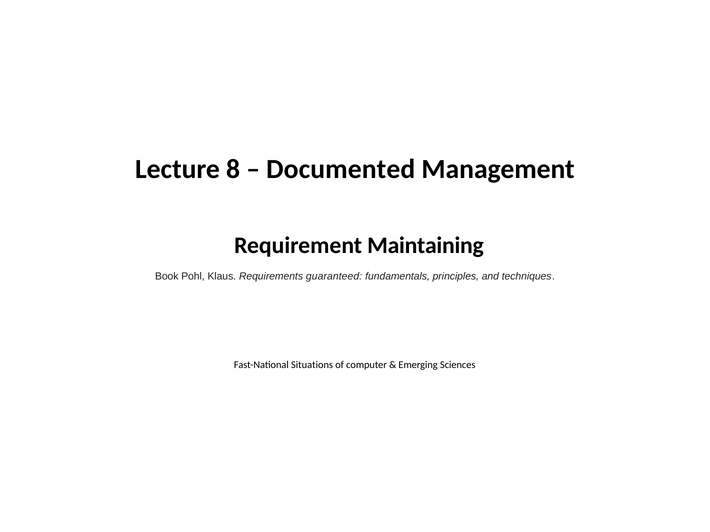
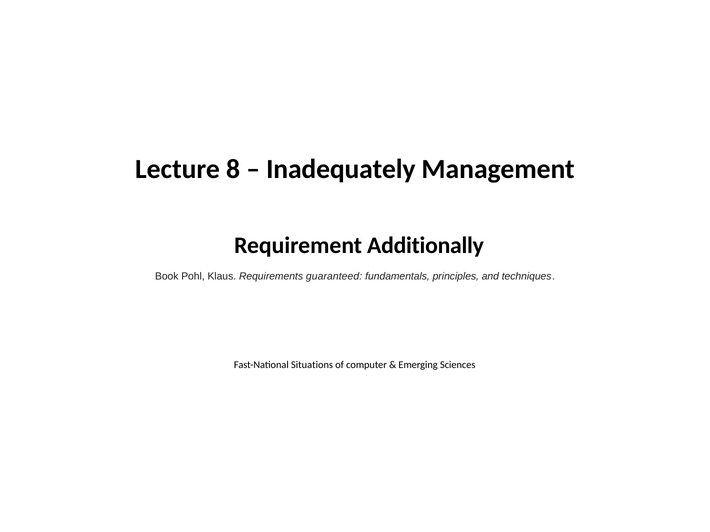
Documented: Documented -> Inadequately
Maintaining: Maintaining -> Additionally
